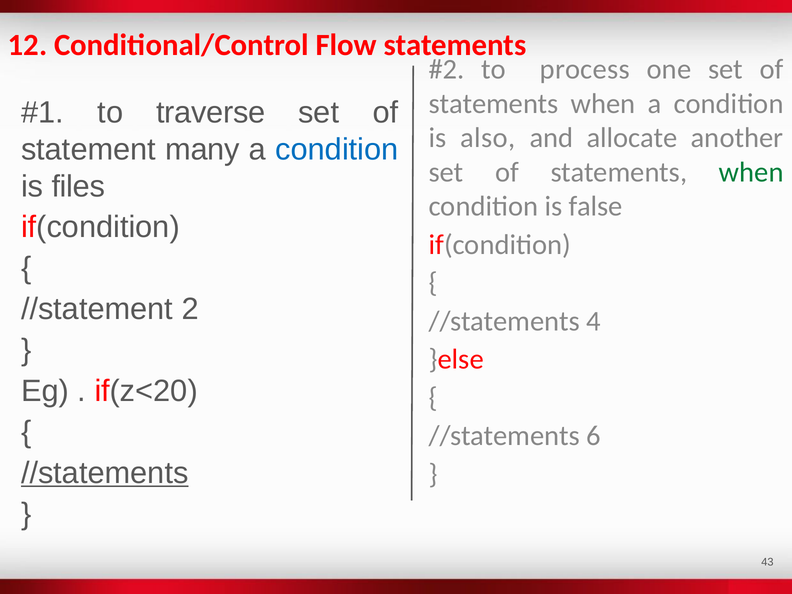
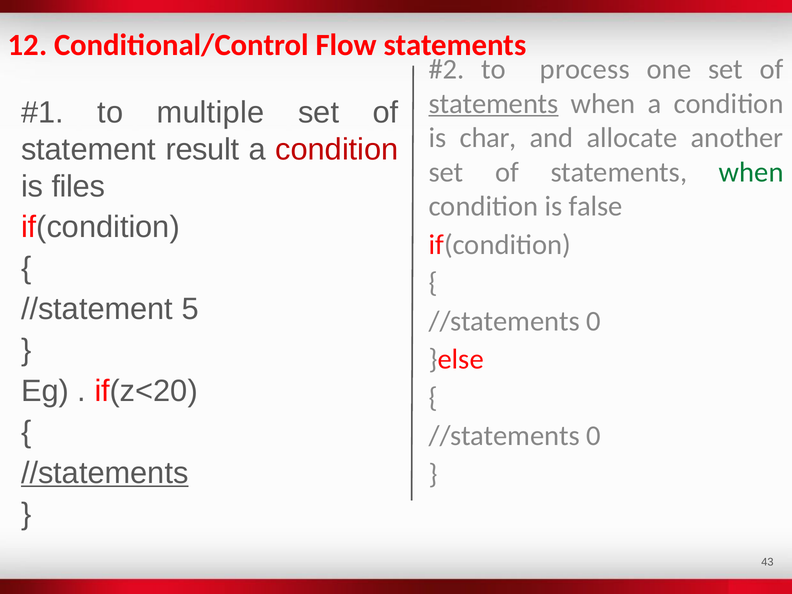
statements at (494, 104) underline: none -> present
traverse: traverse -> multiple
also: also -> char
many: many -> result
condition at (337, 149) colour: blue -> red
2: 2 -> 5
4 at (594, 321): 4 -> 0
6 at (594, 436): 6 -> 0
